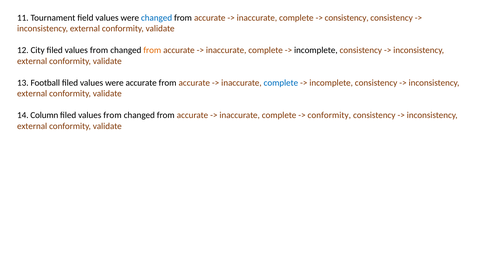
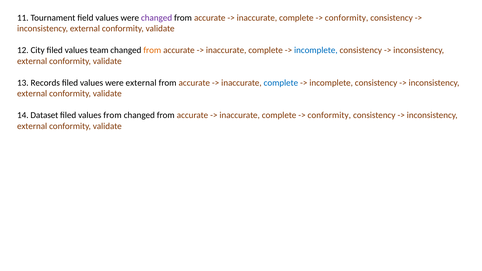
changed at (157, 18) colour: blue -> purple
consistency at (347, 18): consistency -> conformity
City filed values from: from -> team
incomplete at (316, 50) colour: black -> blue
Football: Football -> Records
were accurate: accurate -> external
Column: Column -> Dataset
